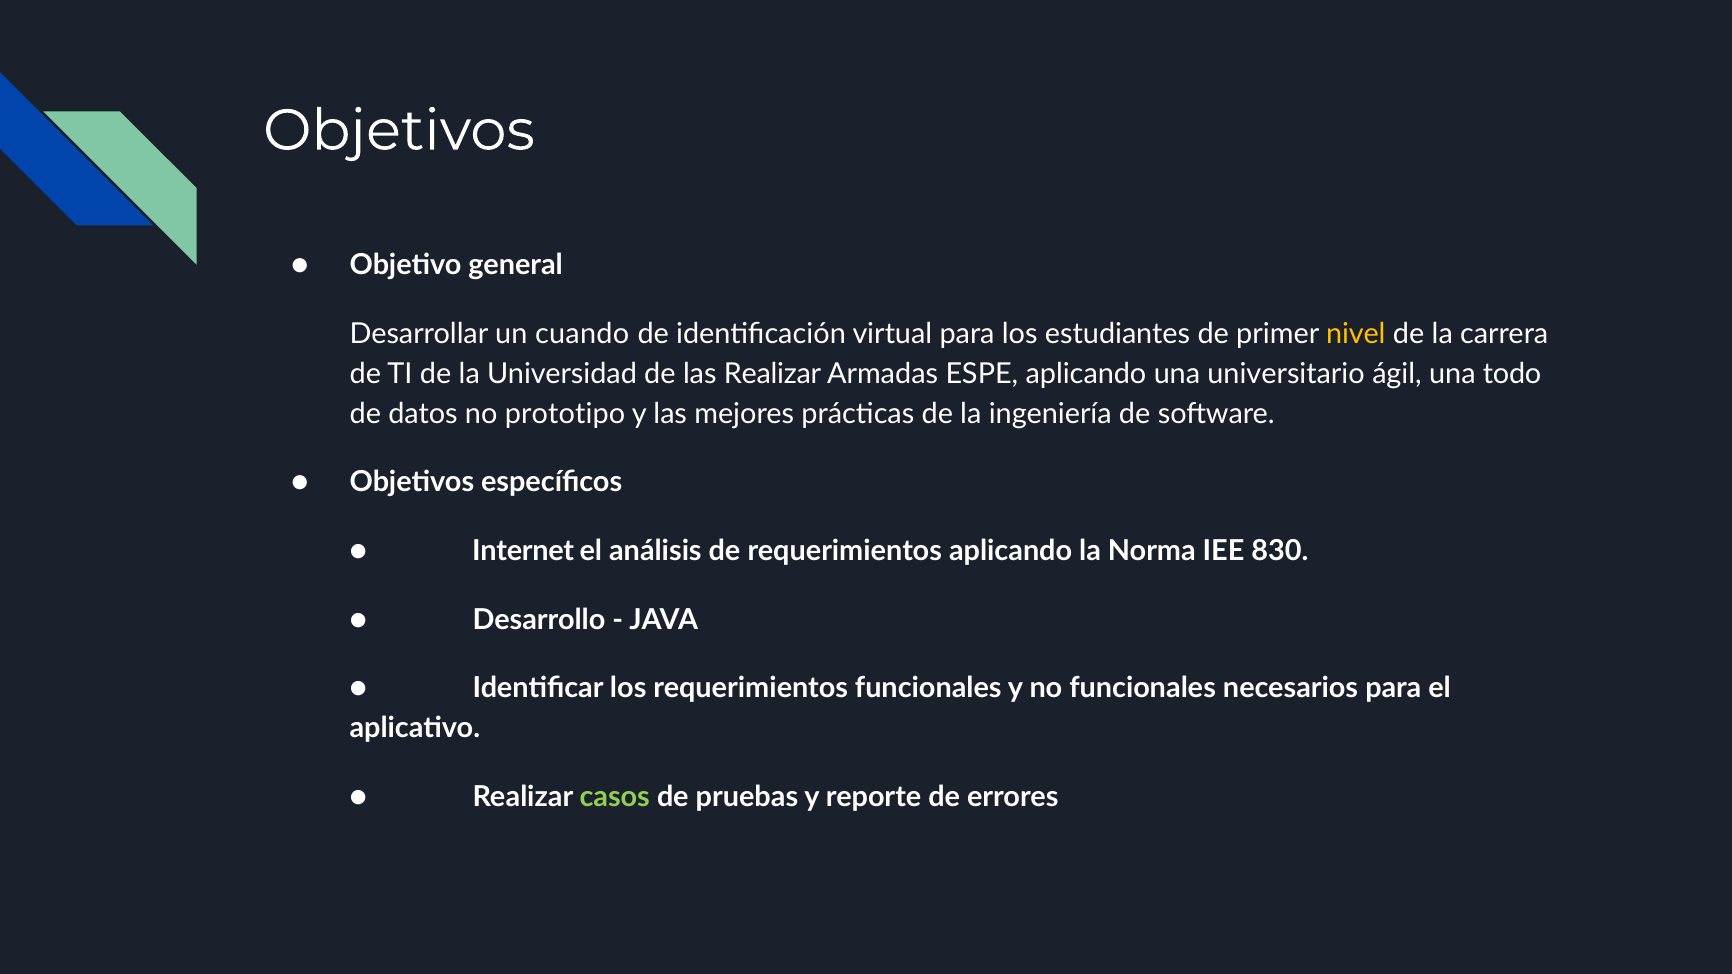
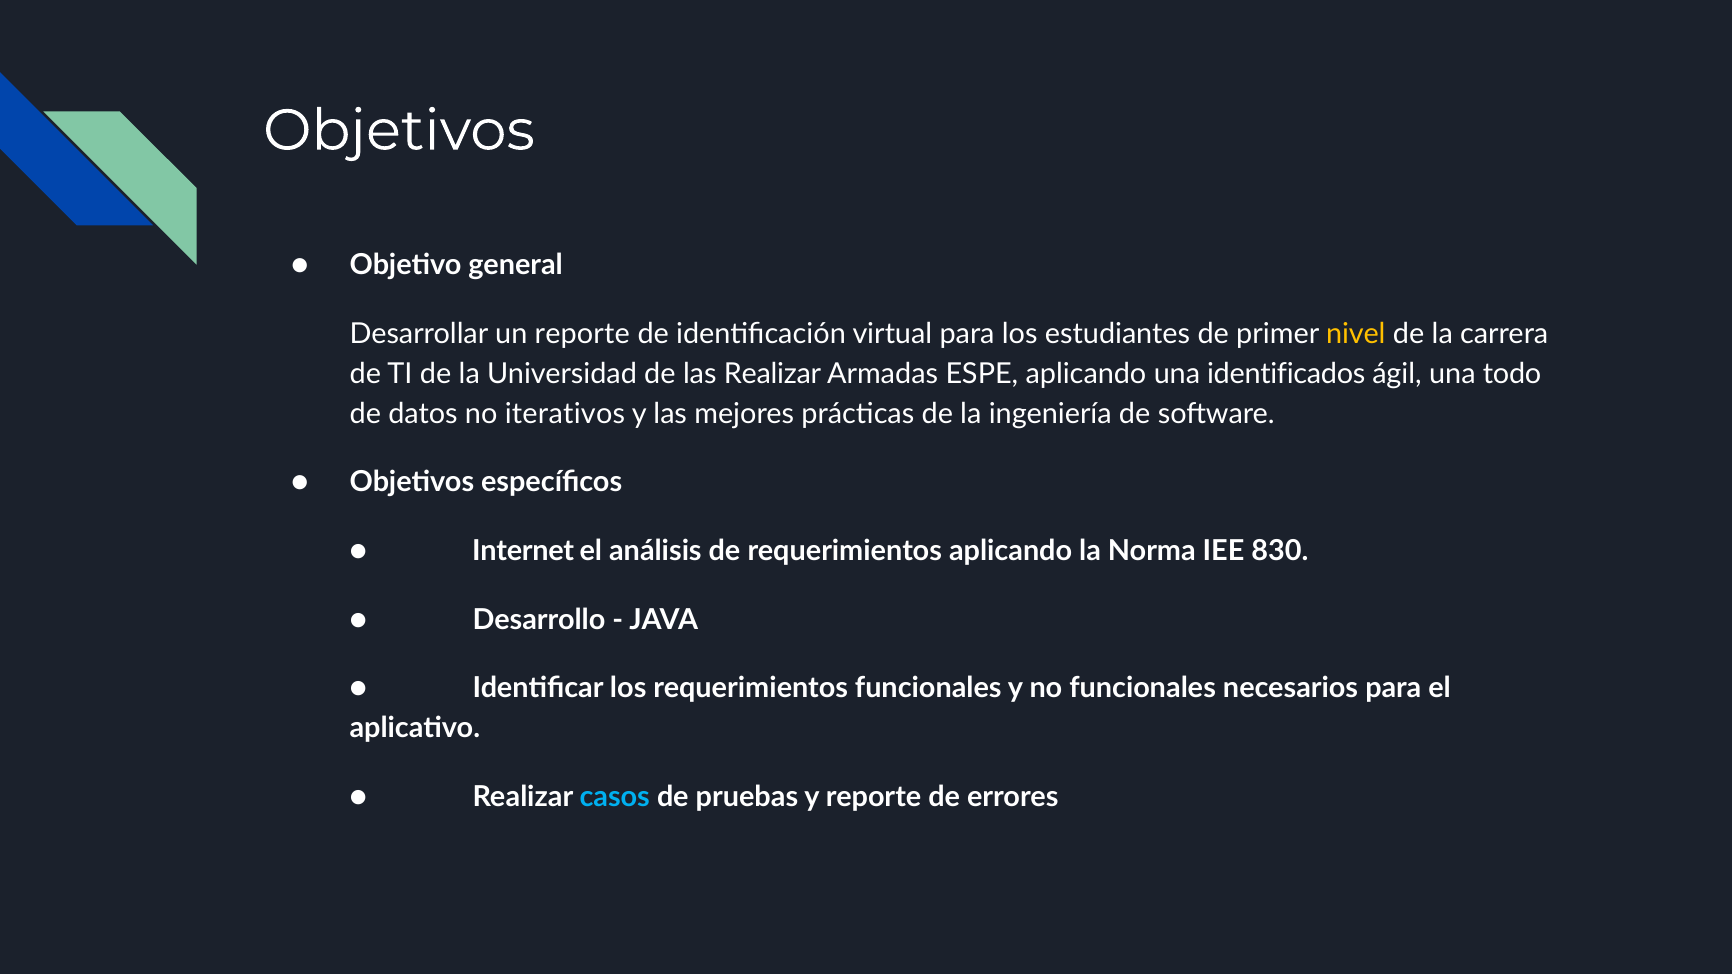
un cuando: cuando -> reporte
universitario: universitario -> identificados
prototipo: prototipo -> iterativos
casos colour: light green -> light blue
